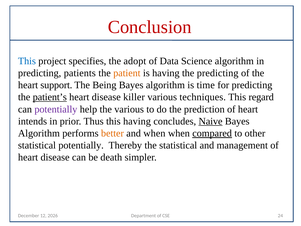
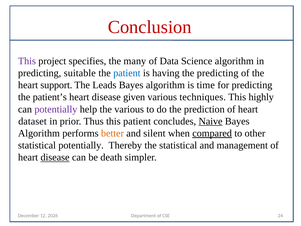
This at (27, 61) colour: blue -> purple
adopt: adopt -> many
patients: patients -> suitable
patient at (127, 73) colour: orange -> blue
Being: Being -> Leads
patient’s underline: present -> none
killer: killer -> given
regard: regard -> highly
intends: intends -> dataset
this having: having -> patient
and when: when -> silent
disease at (55, 157) underline: none -> present
